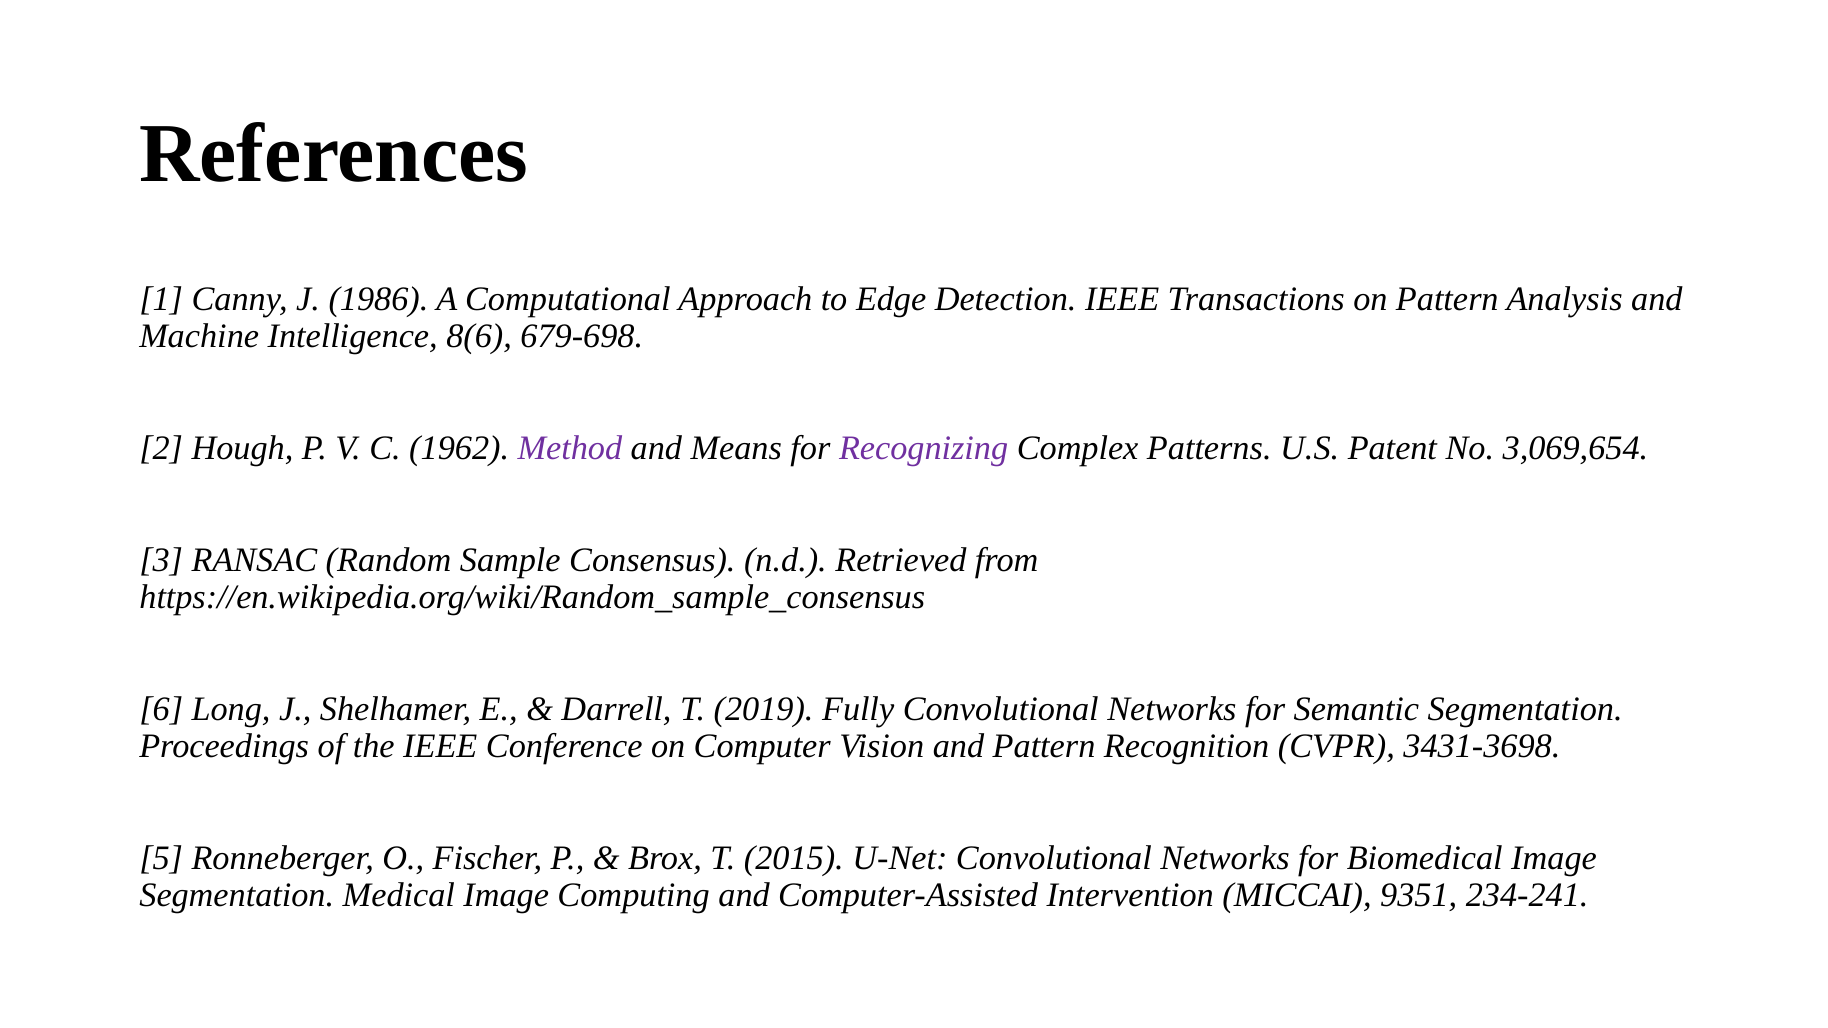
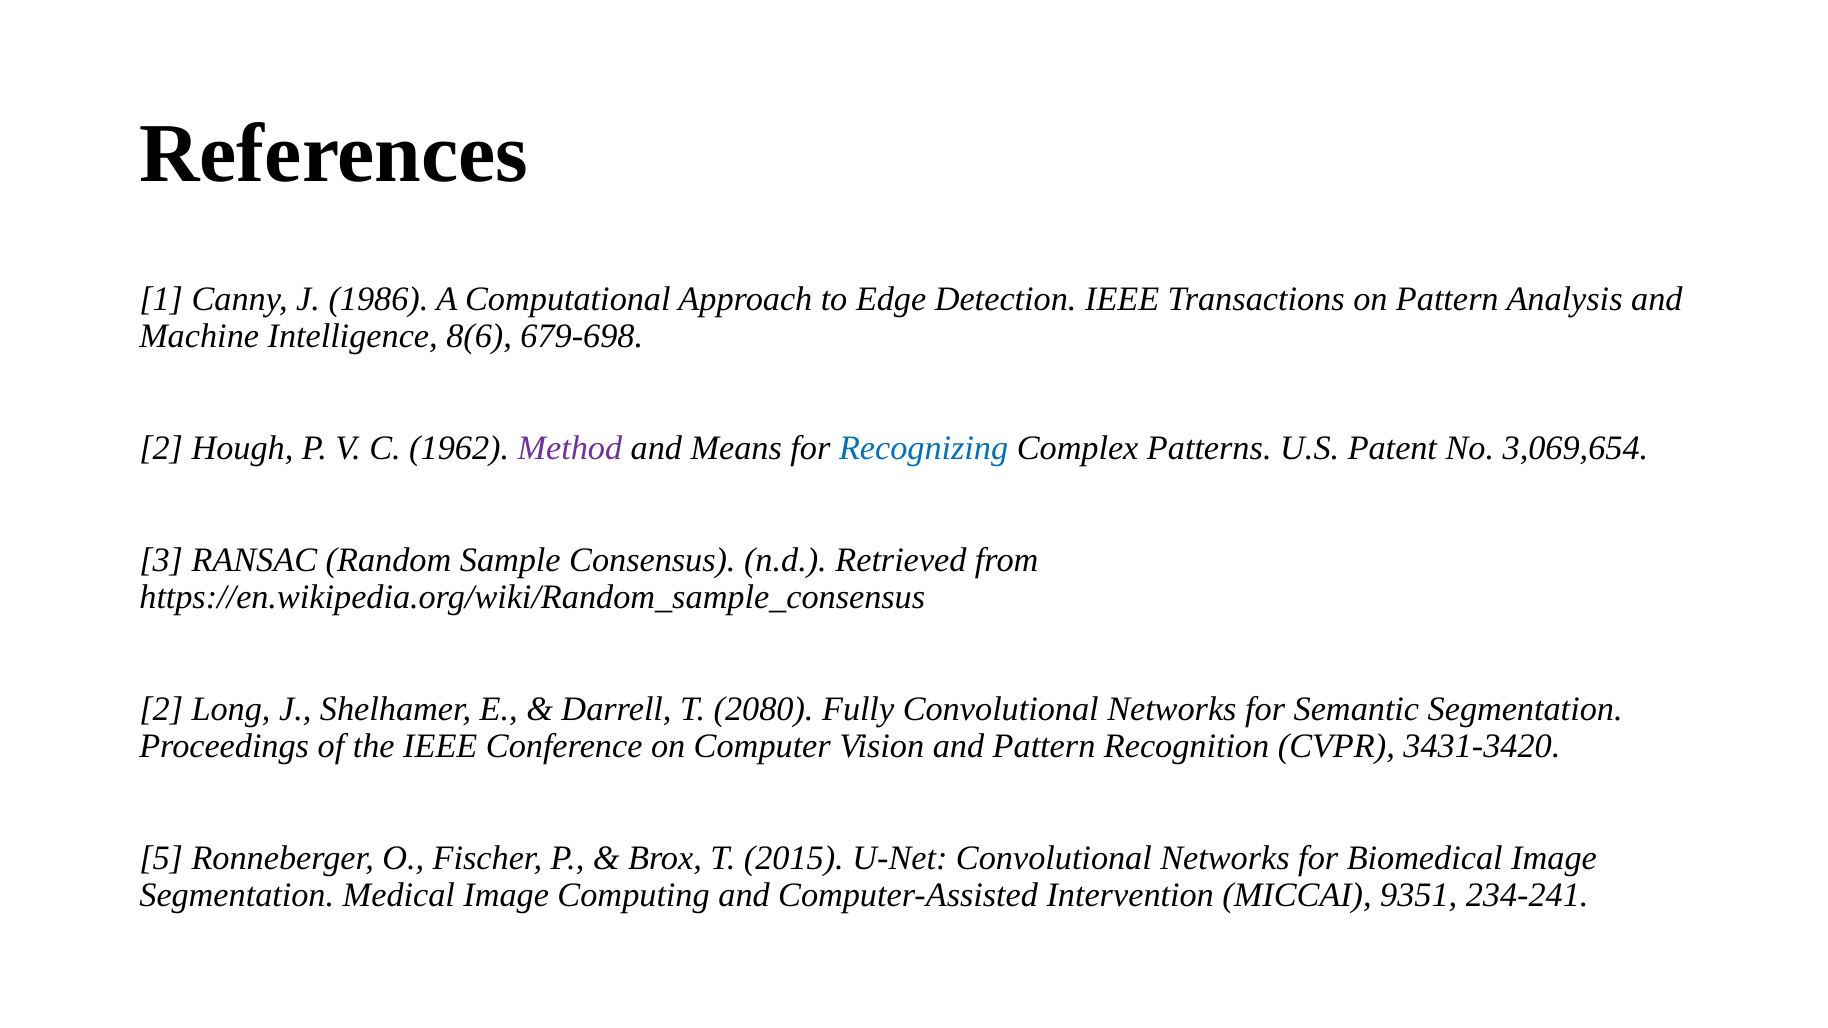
Recognizing colour: purple -> blue
6 at (161, 709): 6 -> 2
2019: 2019 -> 2080
3431-3698: 3431-3698 -> 3431-3420
